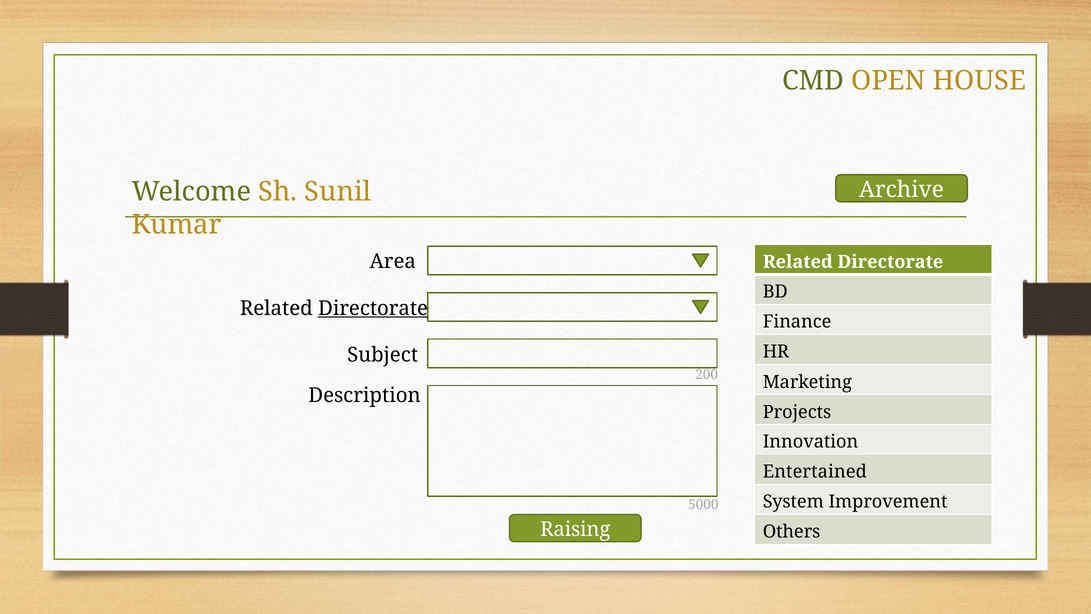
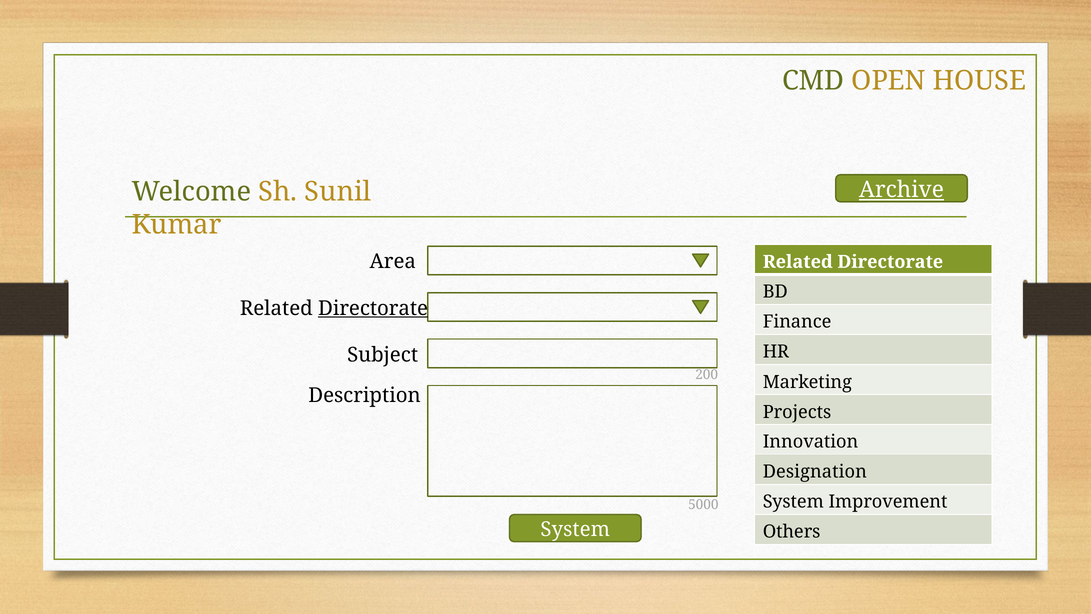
Archive underline: none -> present
Entertained: Entertained -> Designation
Raising at (575, 529): Raising -> System
